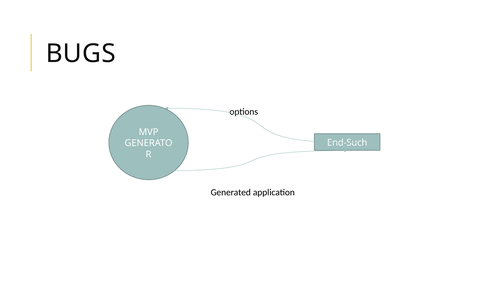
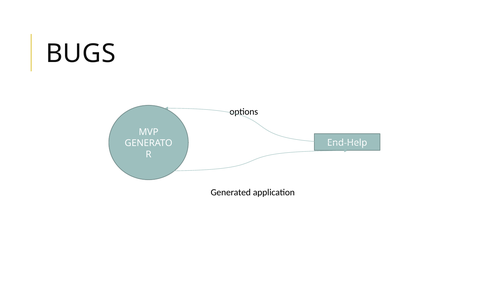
End-Such: End-Such -> End-Help
